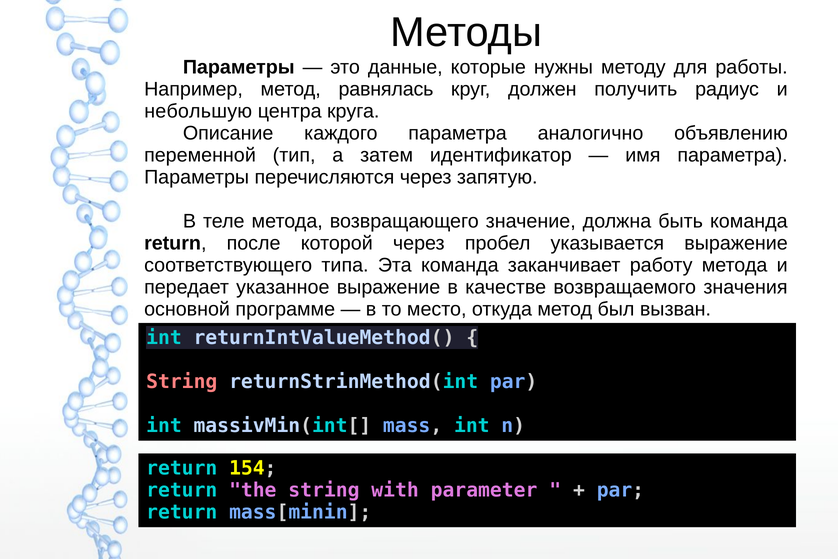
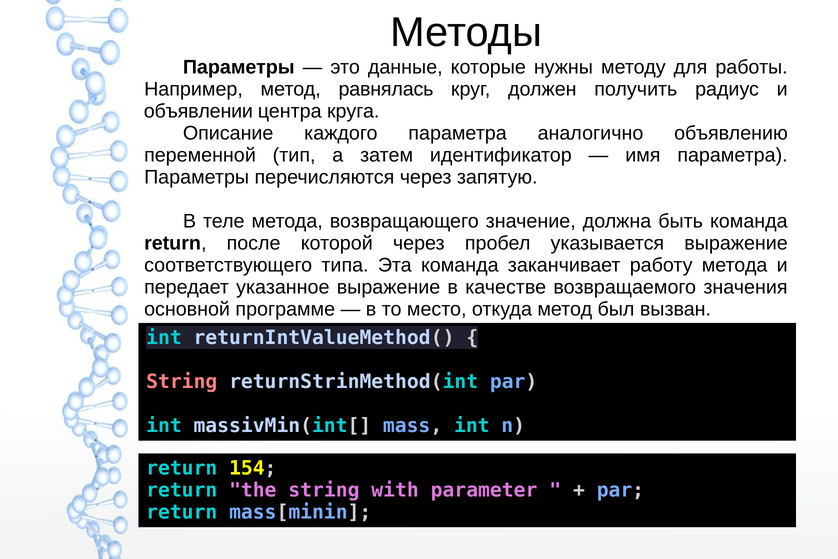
небольшую: небольшую -> объявлении
